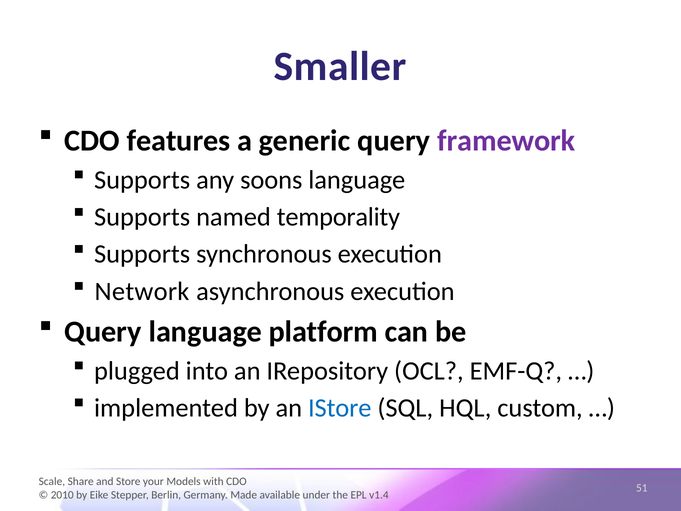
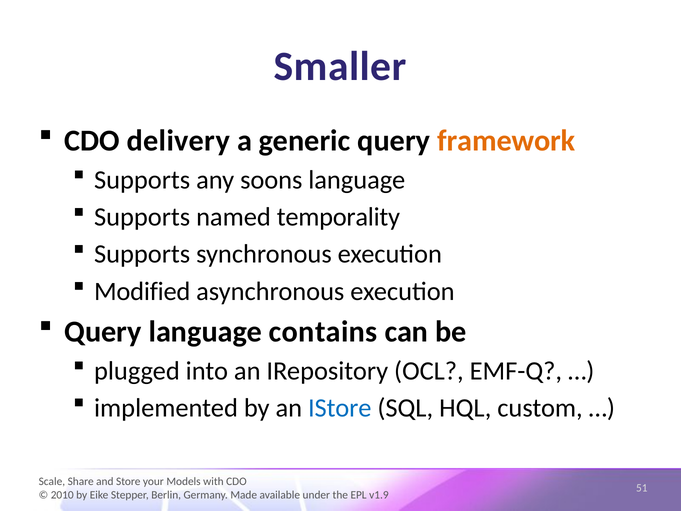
features: features -> delivery
framework colour: purple -> orange
Network: Network -> Modified
platform: platform -> contains
v1.4: v1.4 -> v1.9
